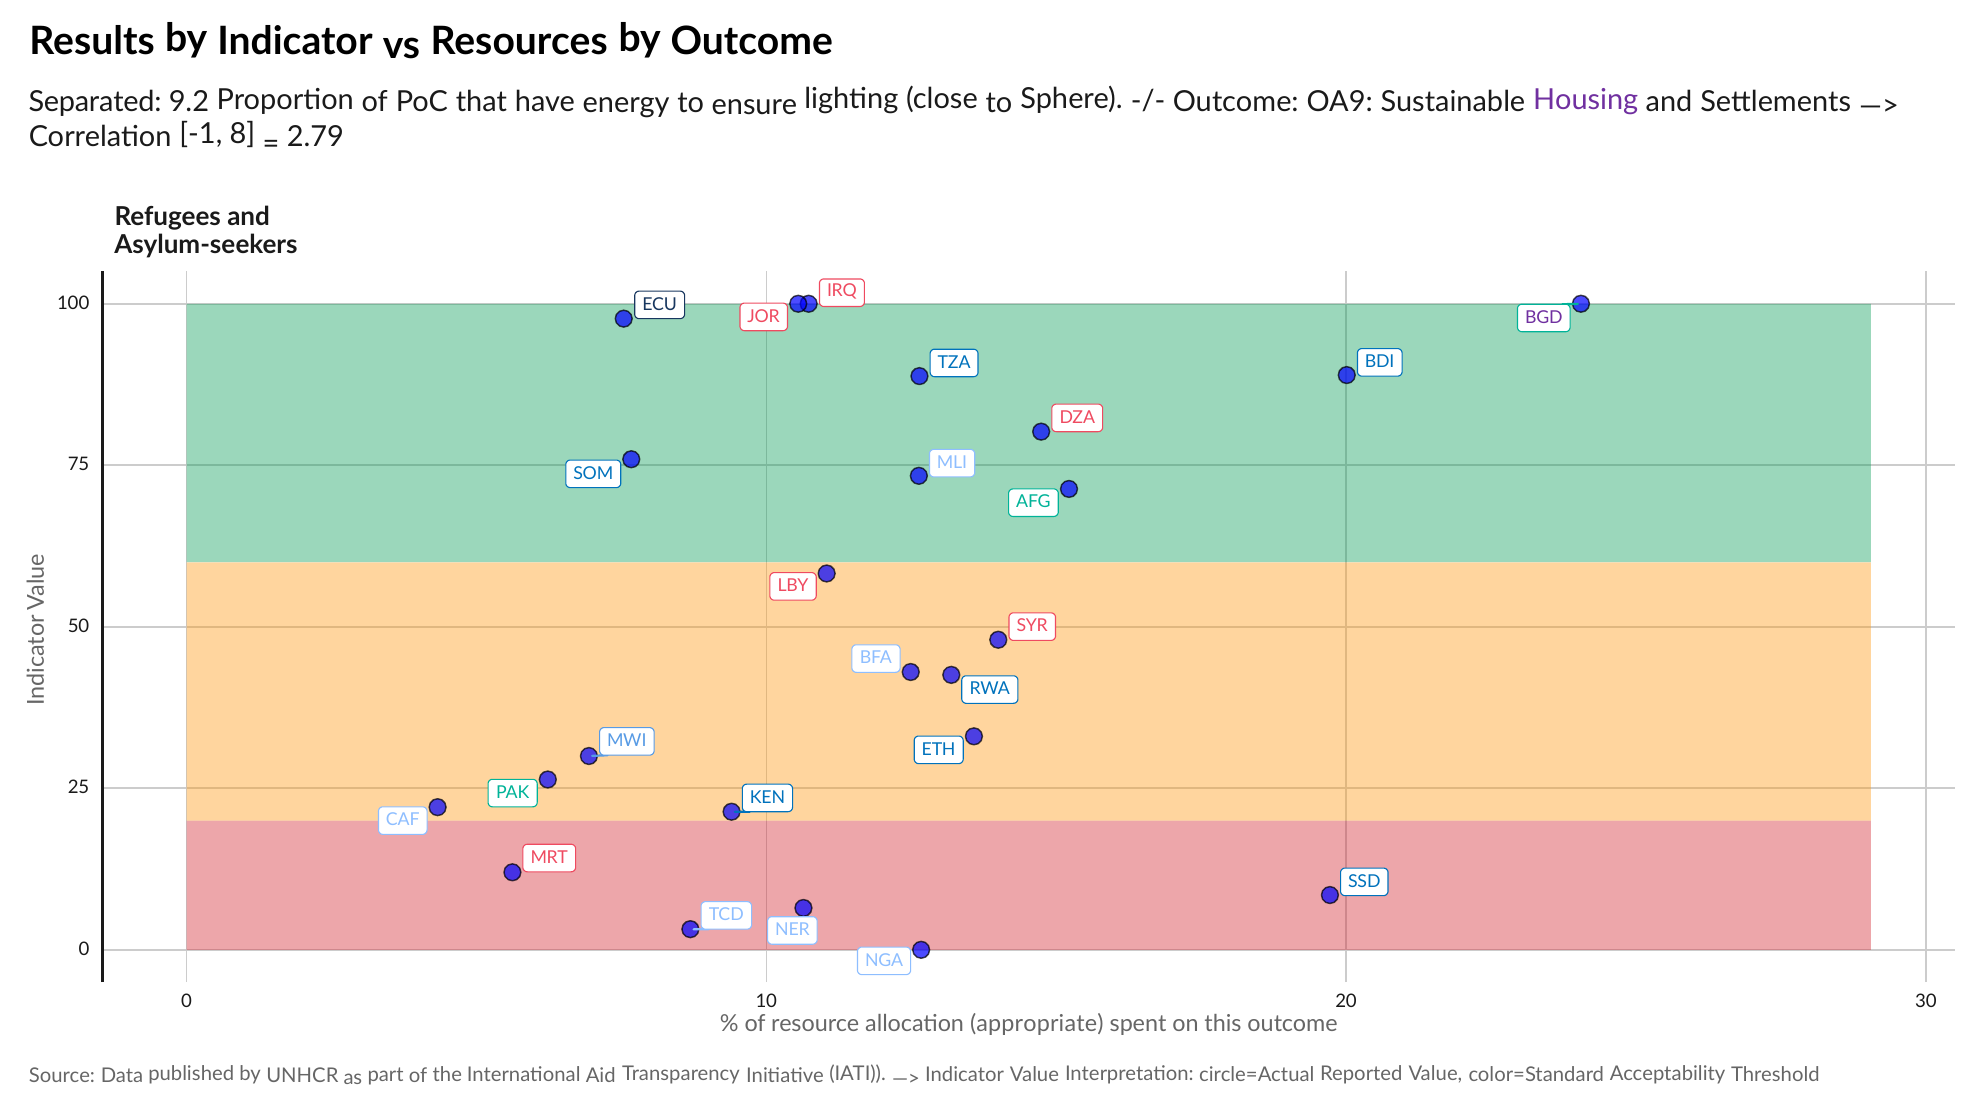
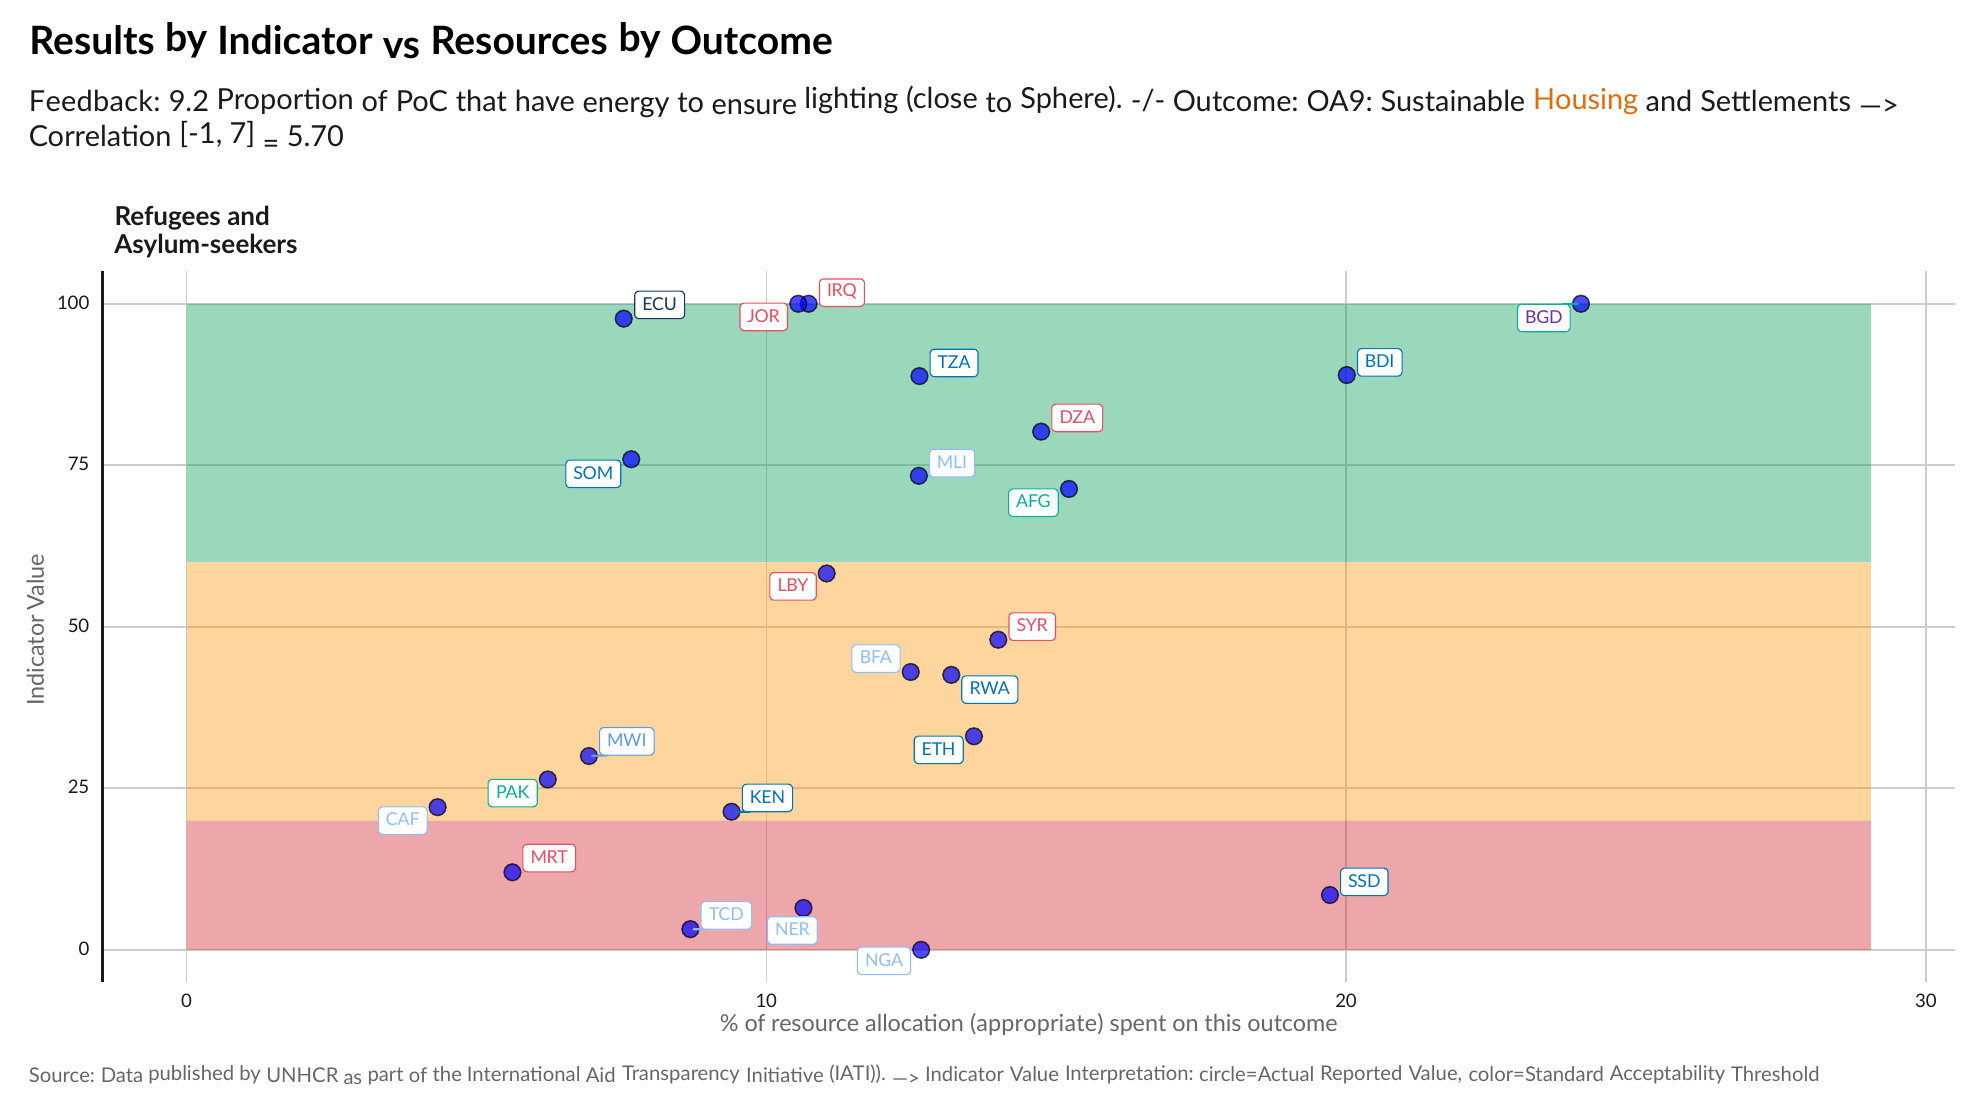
Separated: Separated -> Feedback
Housing colour: purple -> orange
8: 8 -> 7
2.79: 2.79 -> 5.70
